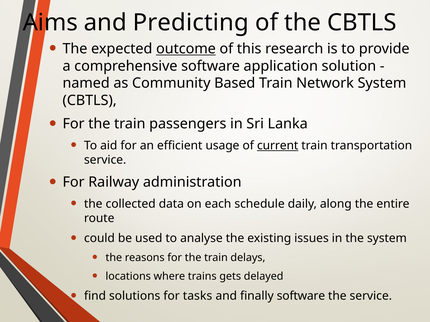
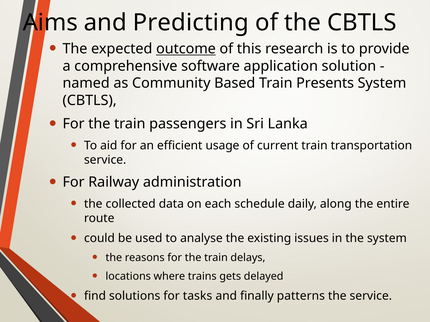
Network: Network -> Presents
current underline: present -> none
finally software: software -> patterns
